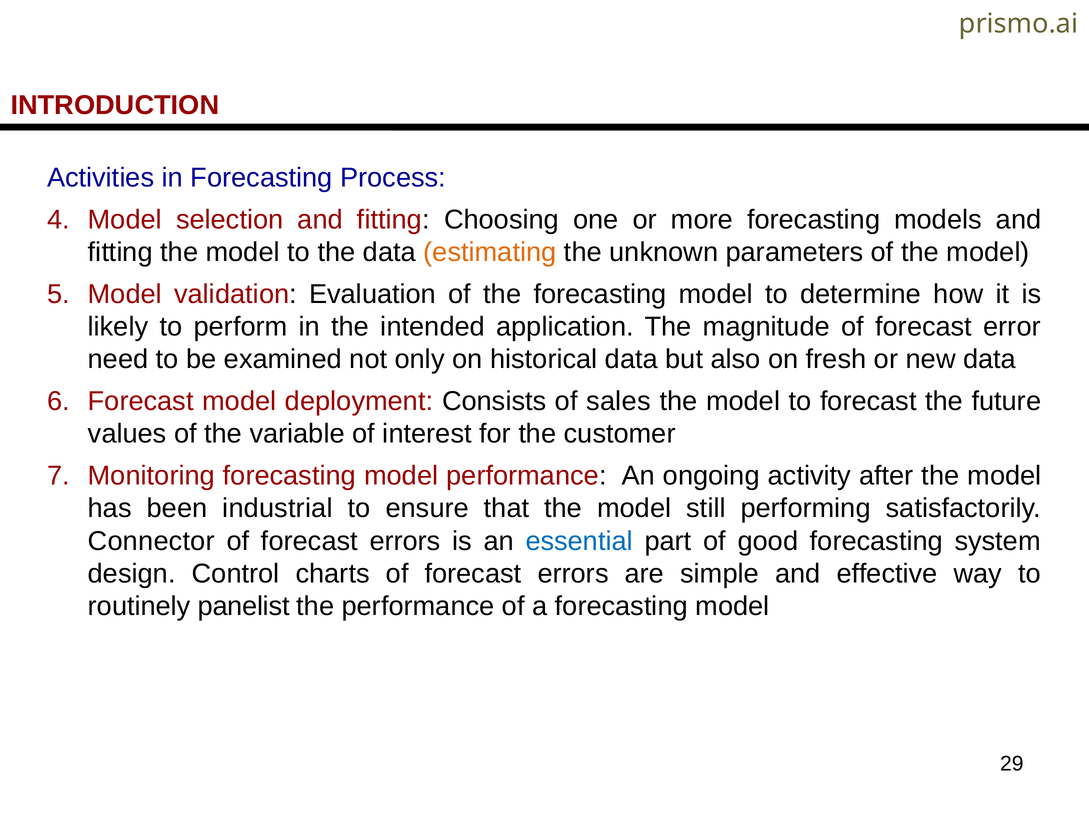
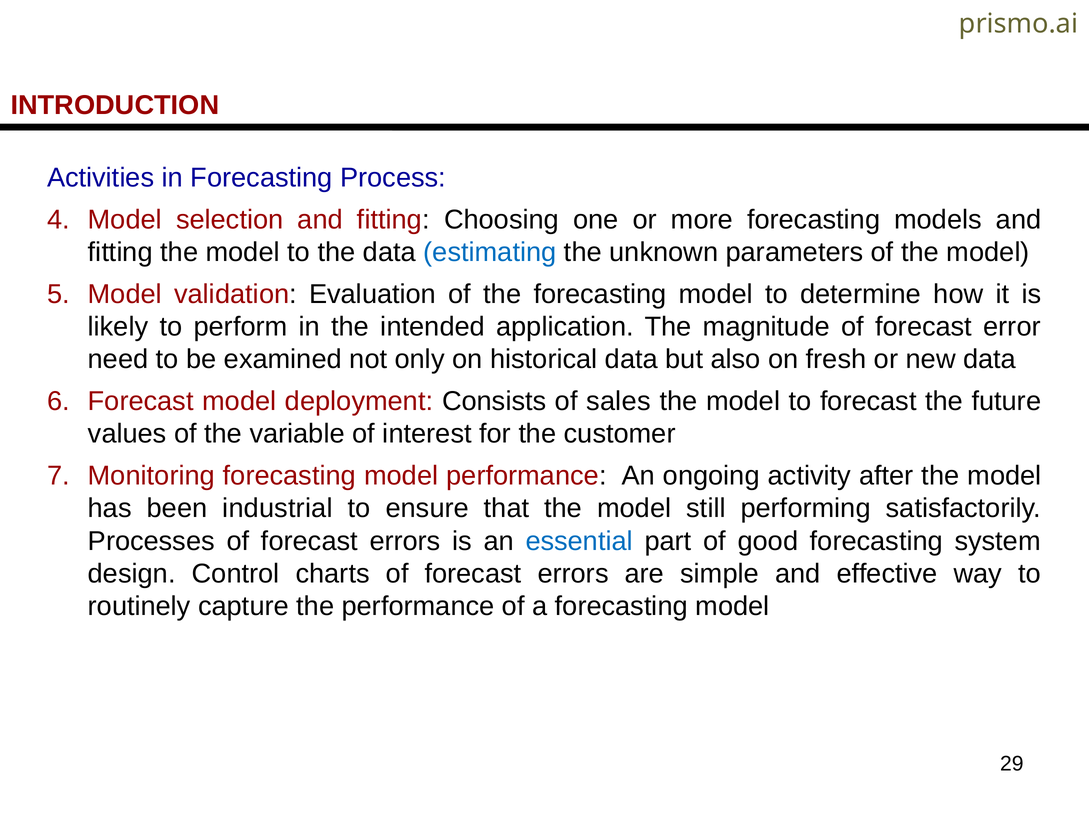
estimating colour: orange -> blue
Connector: Connector -> Processes
panelist: panelist -> capture
